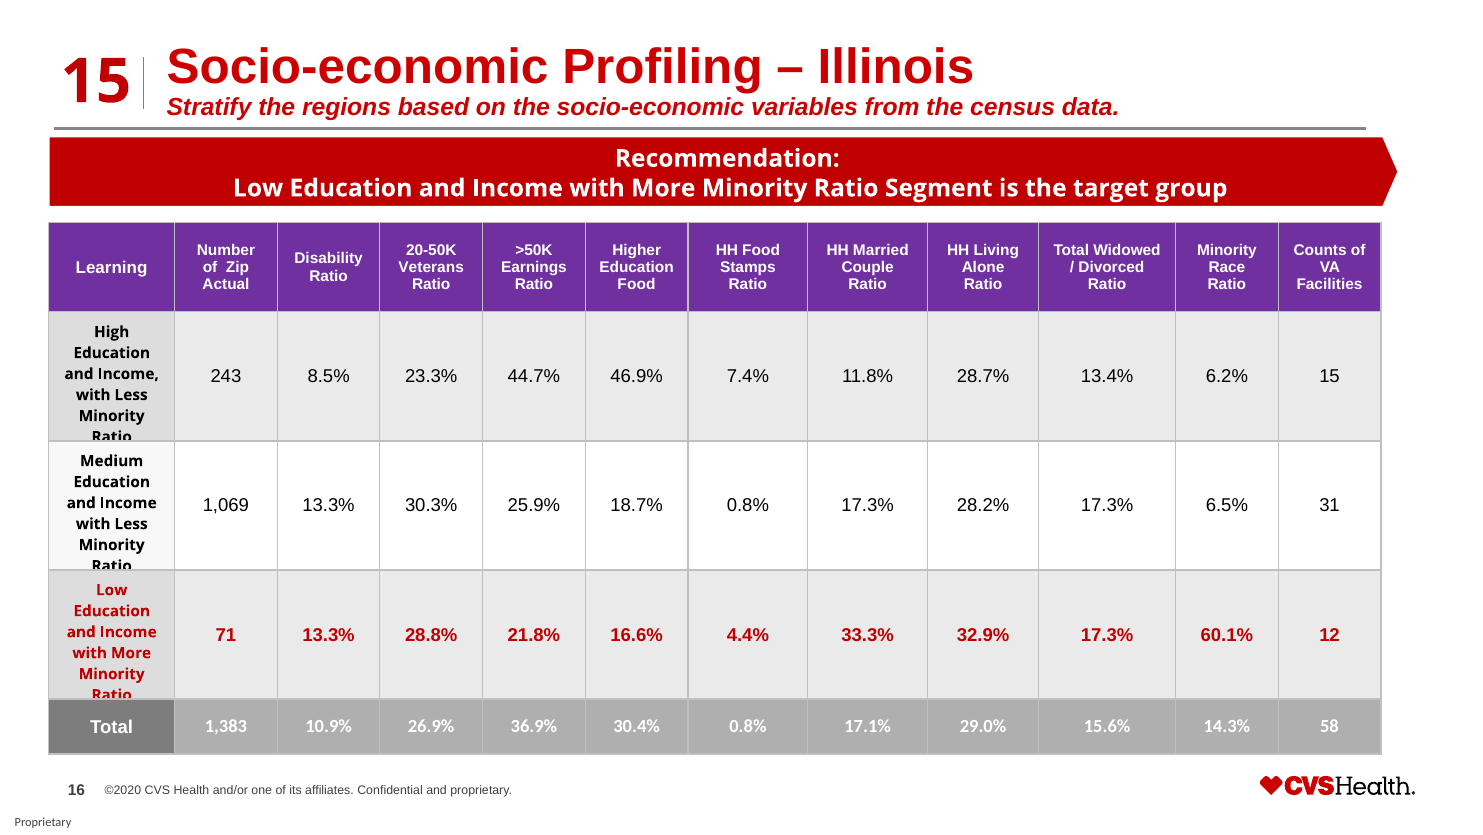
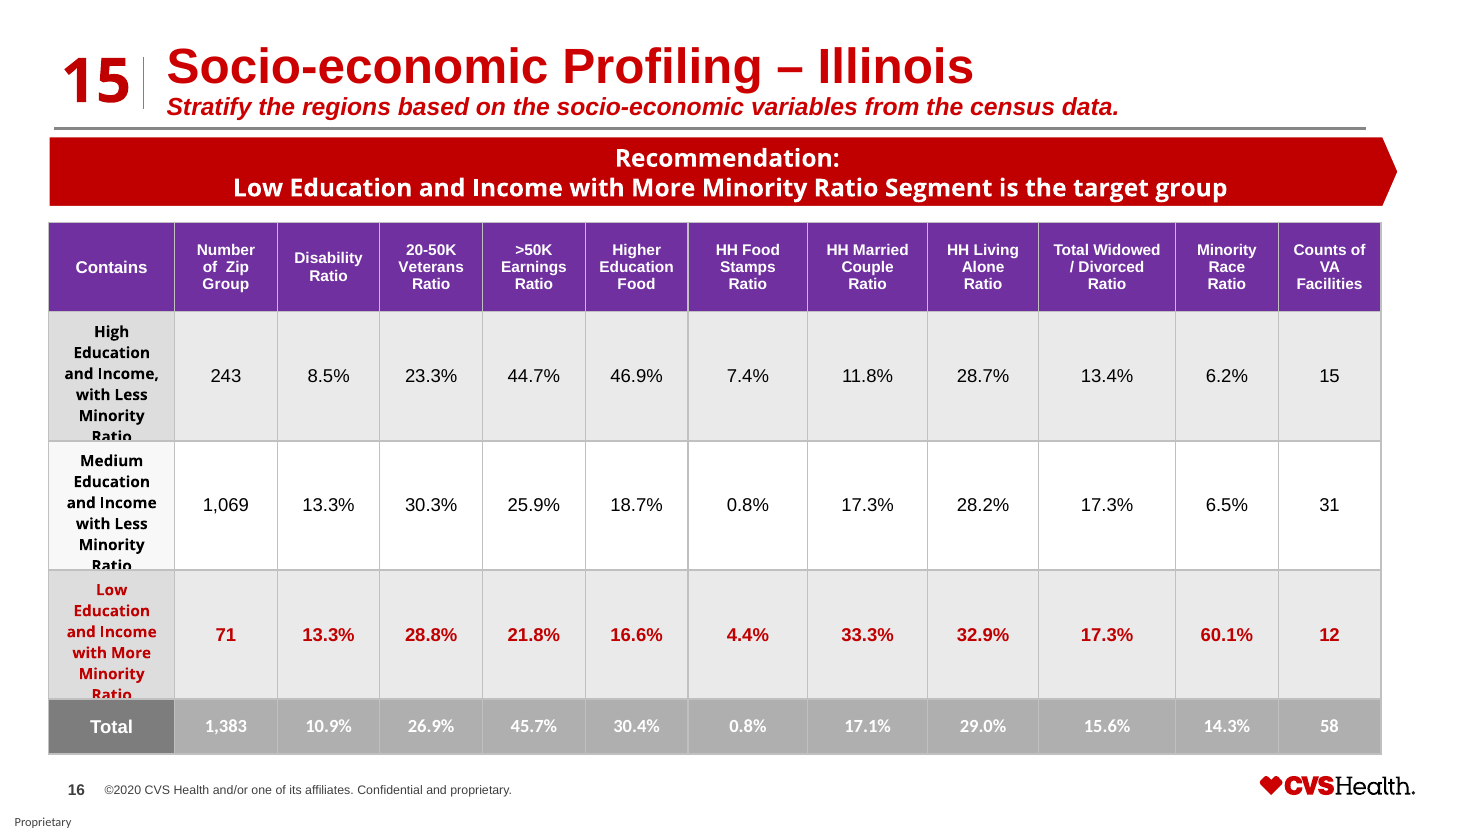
Learning: Learning -> Contains
Actual at (226, 284): Actual -> Group
36.9%: 36.9% -> 45.7%
